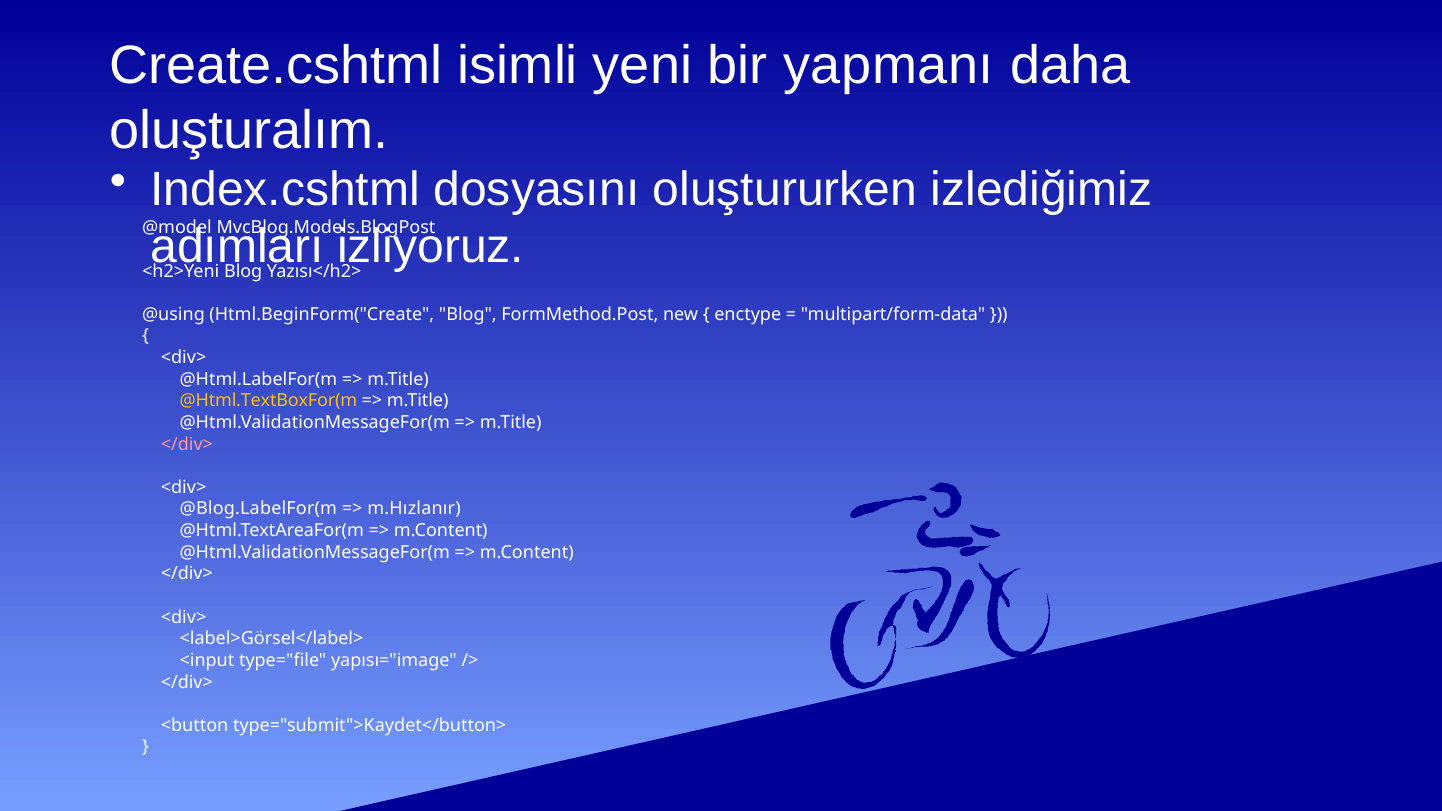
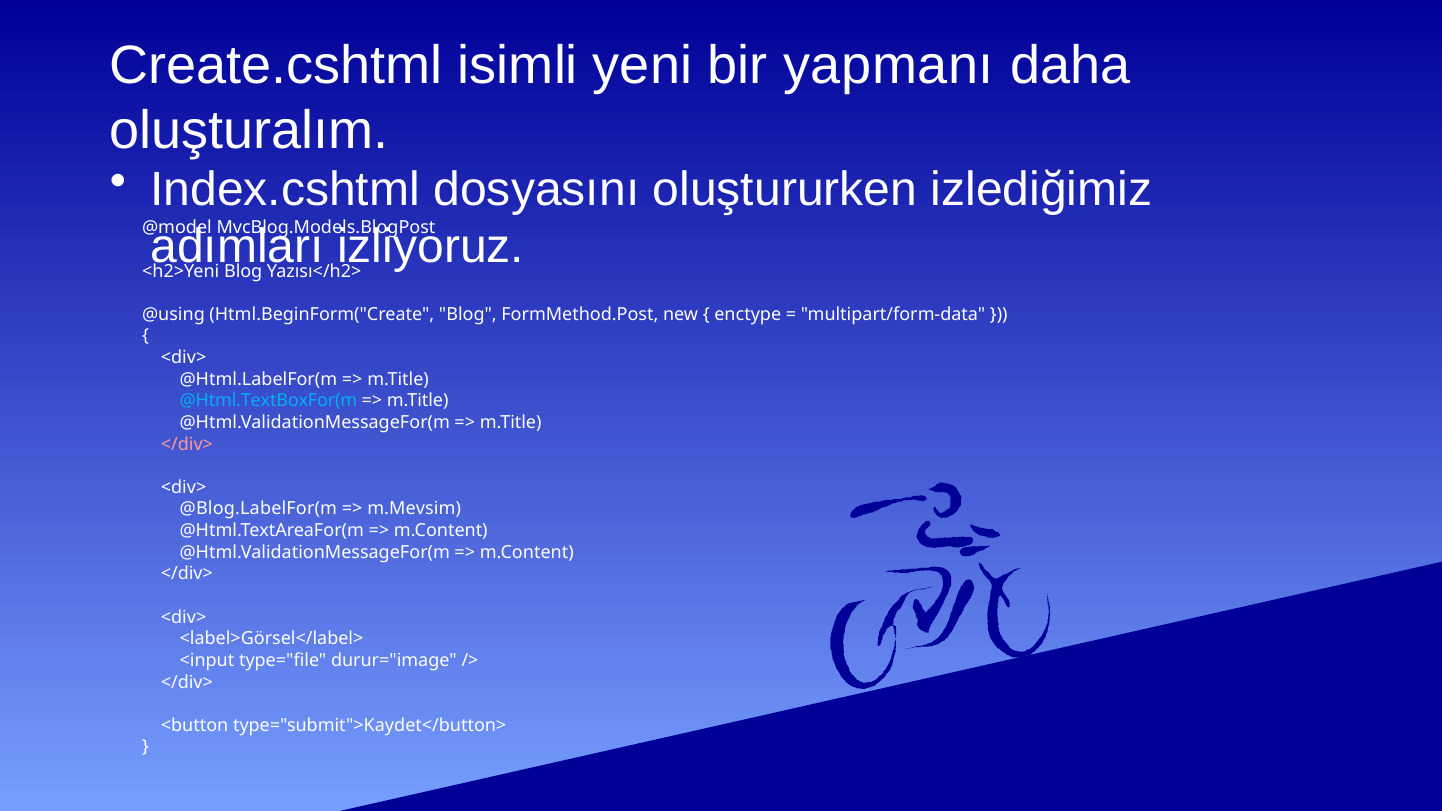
@Html.TextBoxFor(m colour: yellow -> light blue
m.Hızlanır: m.Hızlanır -> m.Mevsim
yapısı="image: yapısı="image -> durur="image
